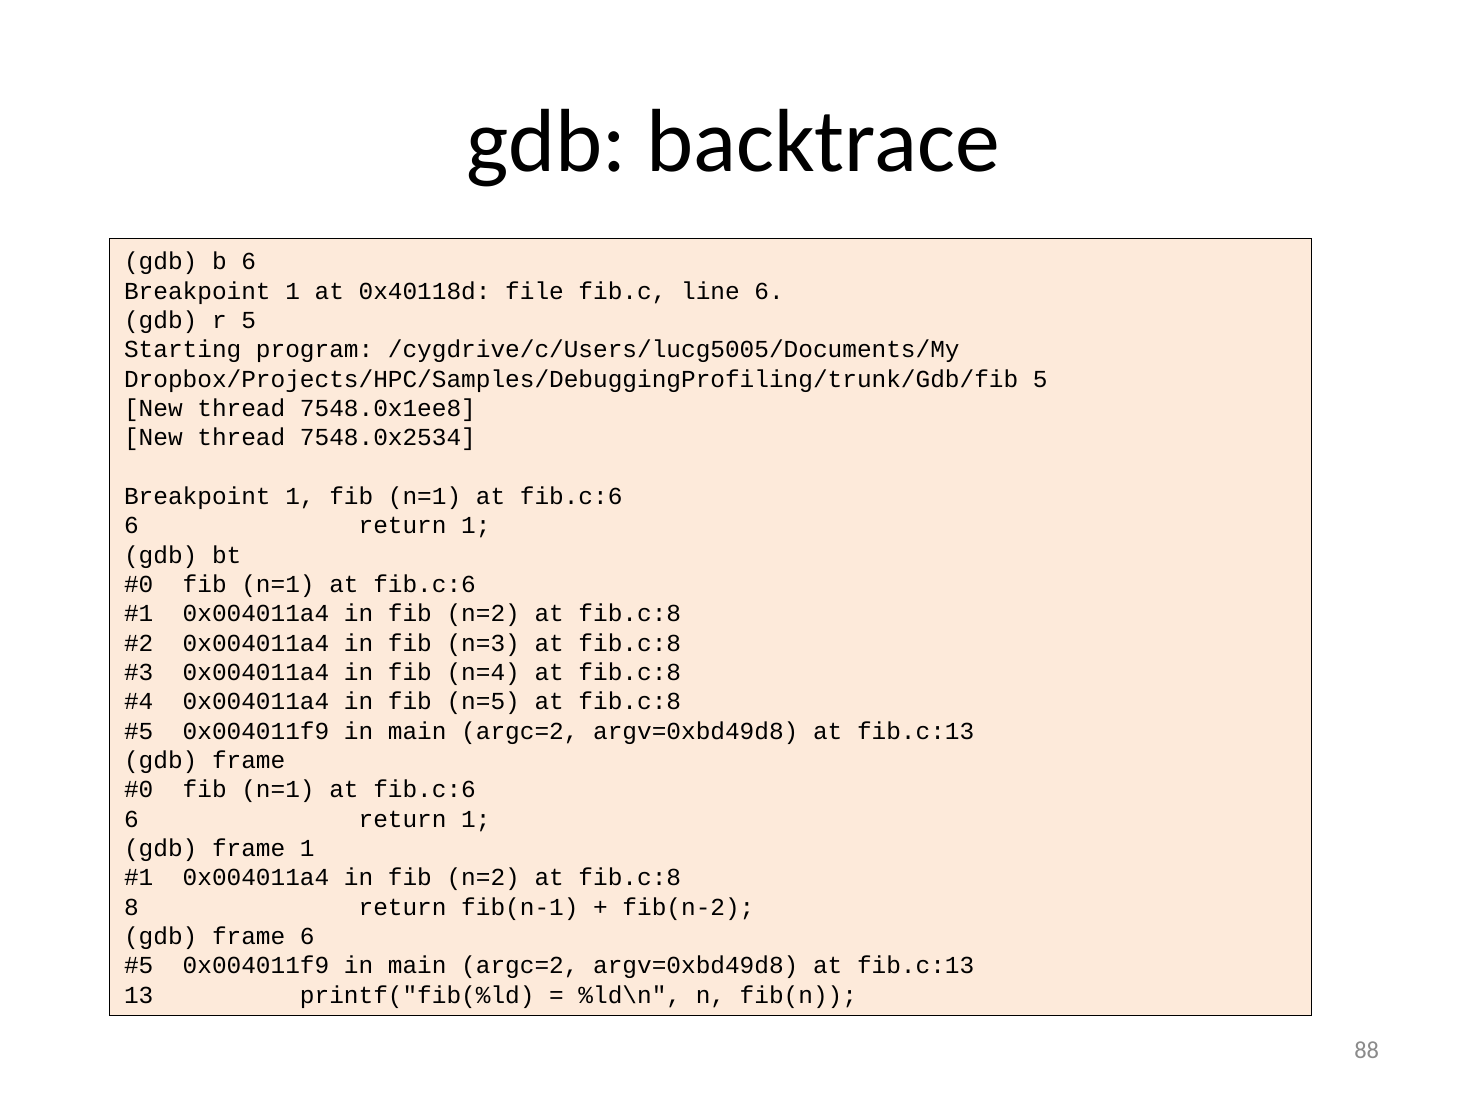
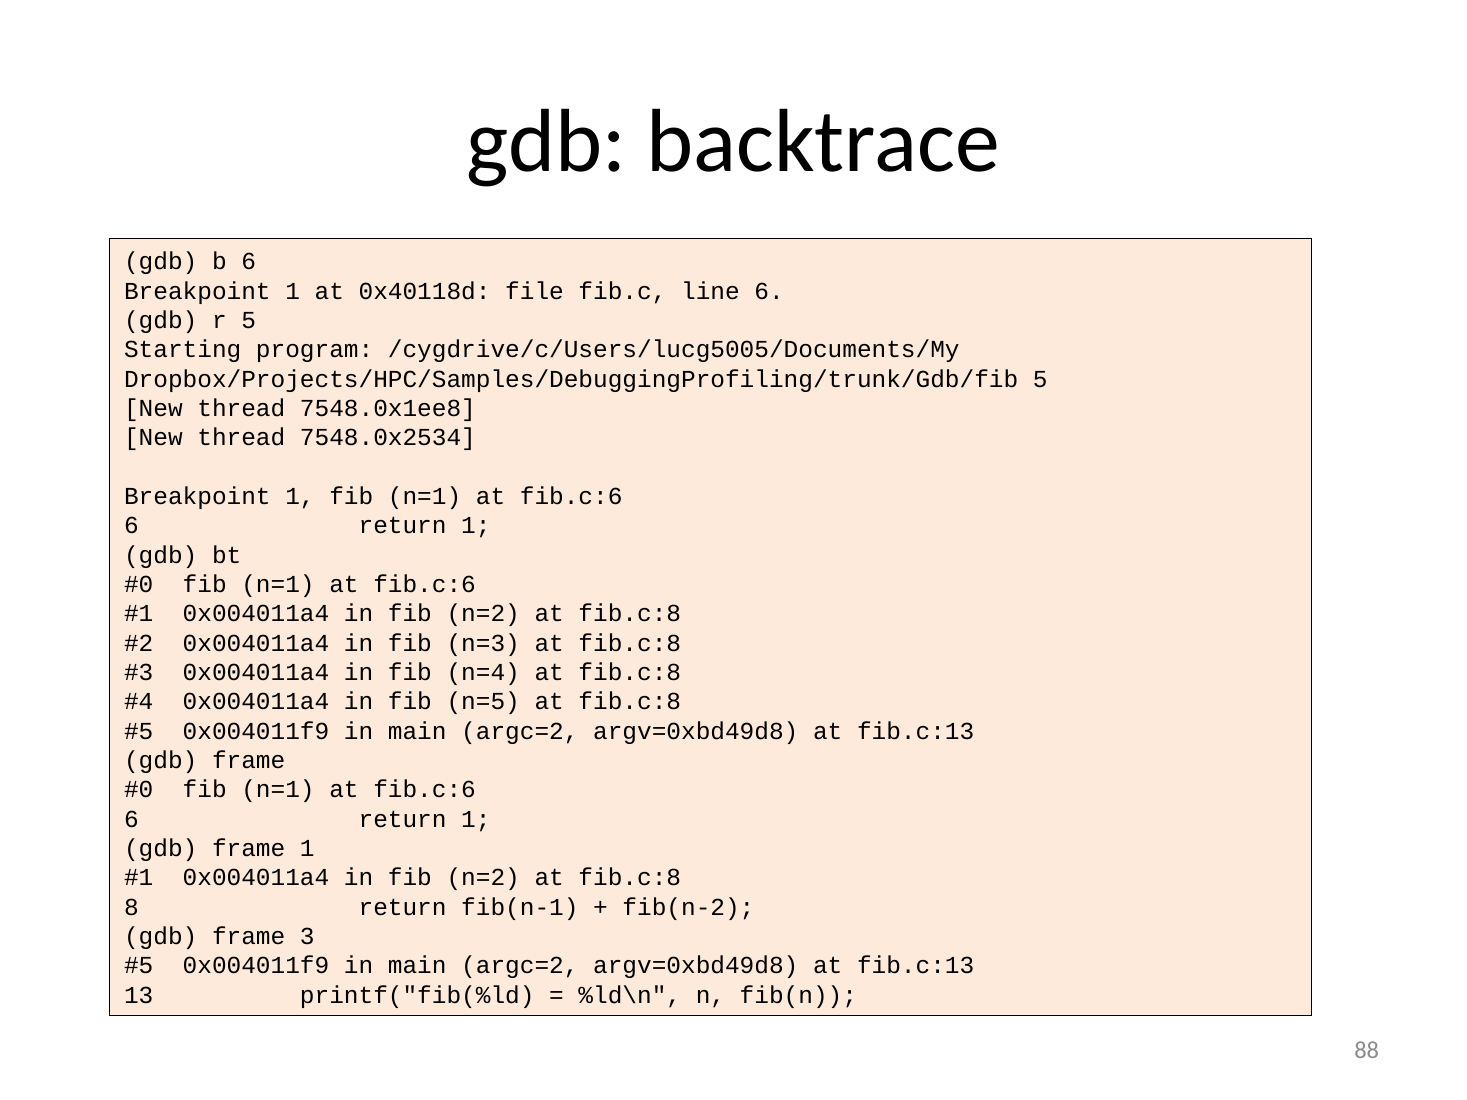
frame 6: 6 -> 3
